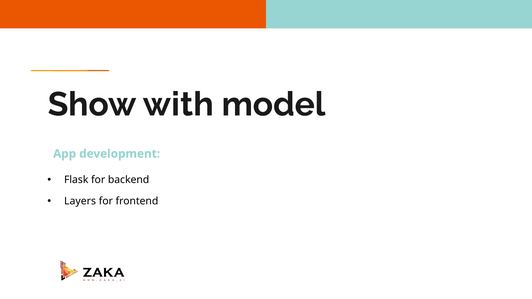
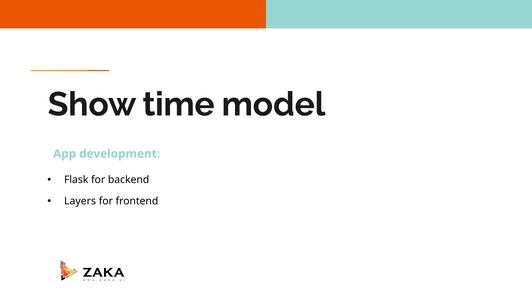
with: with -> time
